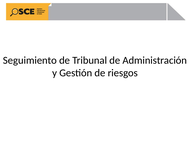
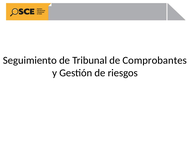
Administración: Administración -> Comprobantes
